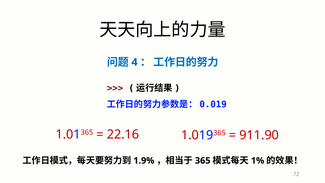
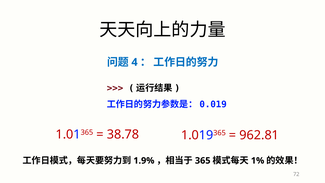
22.16: 22.16 -> 38.78
911.90: 911.90 -> 962.81
